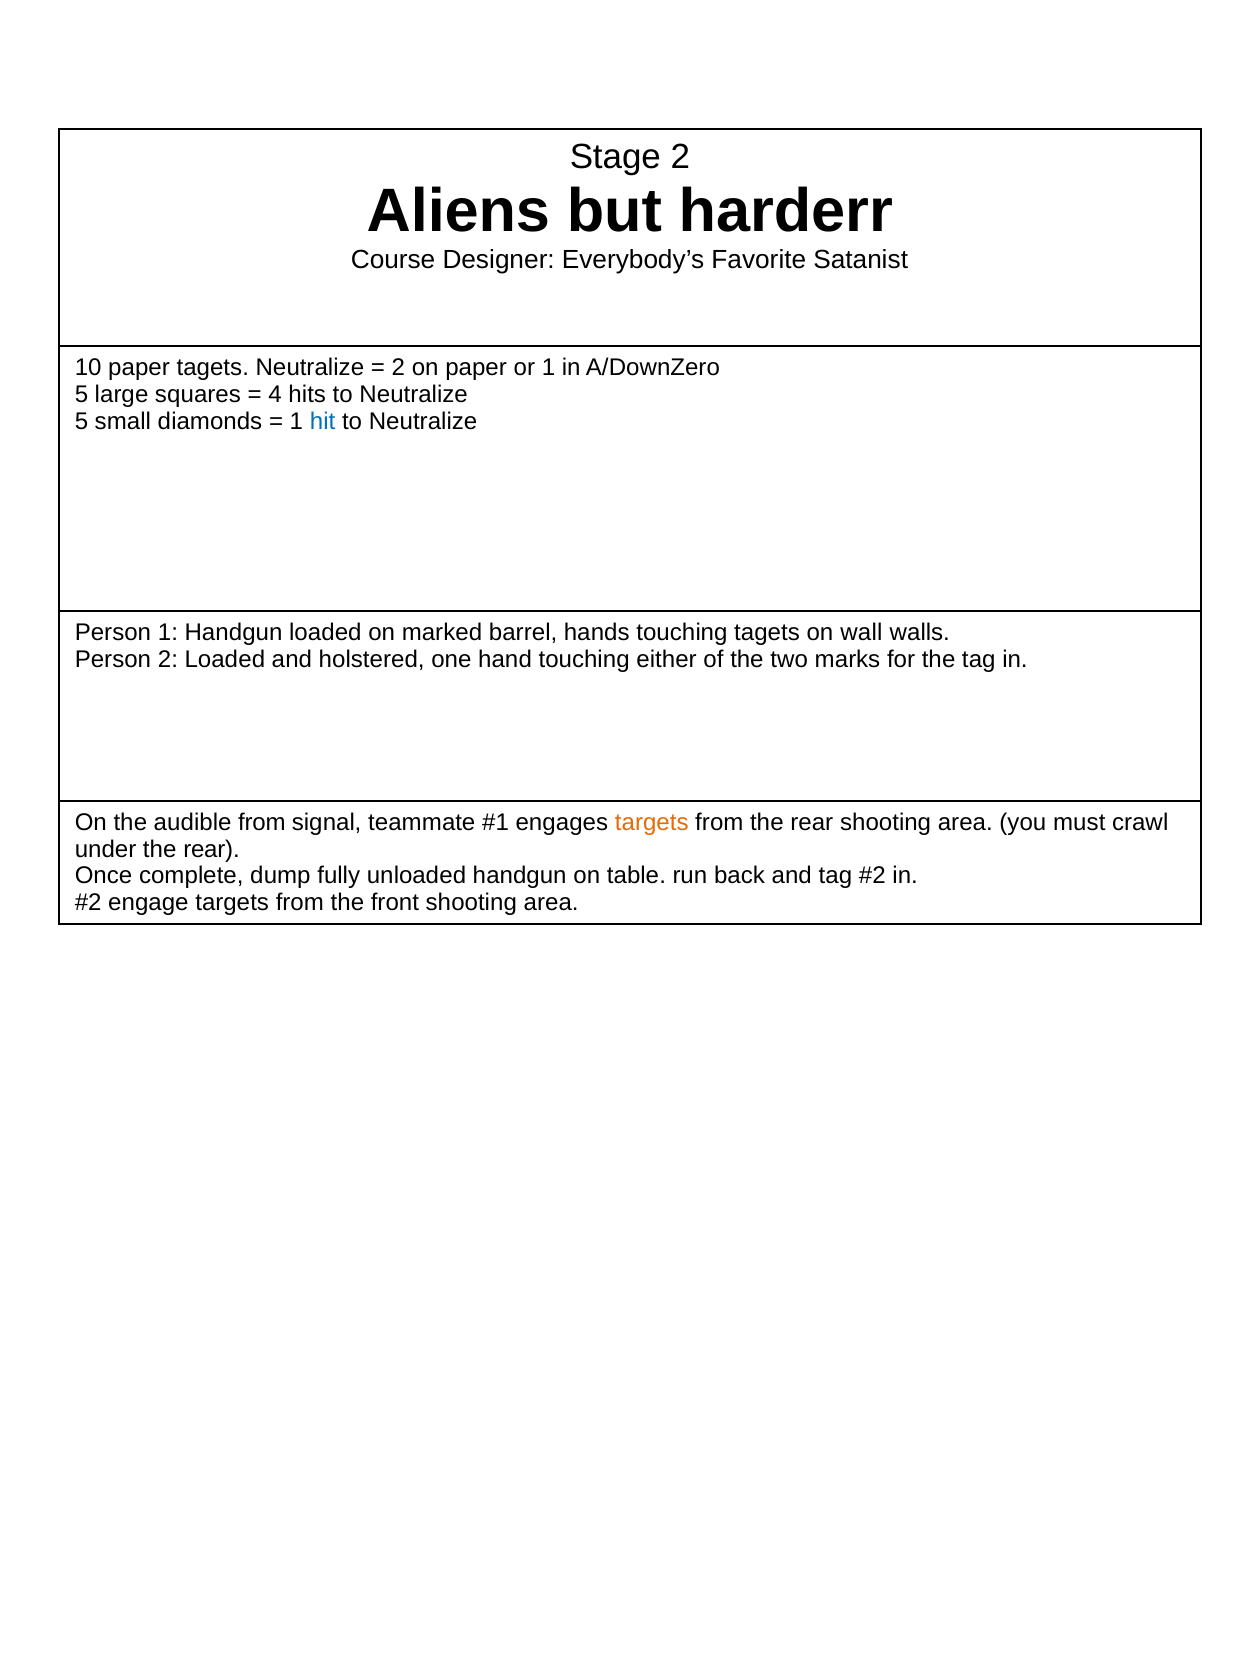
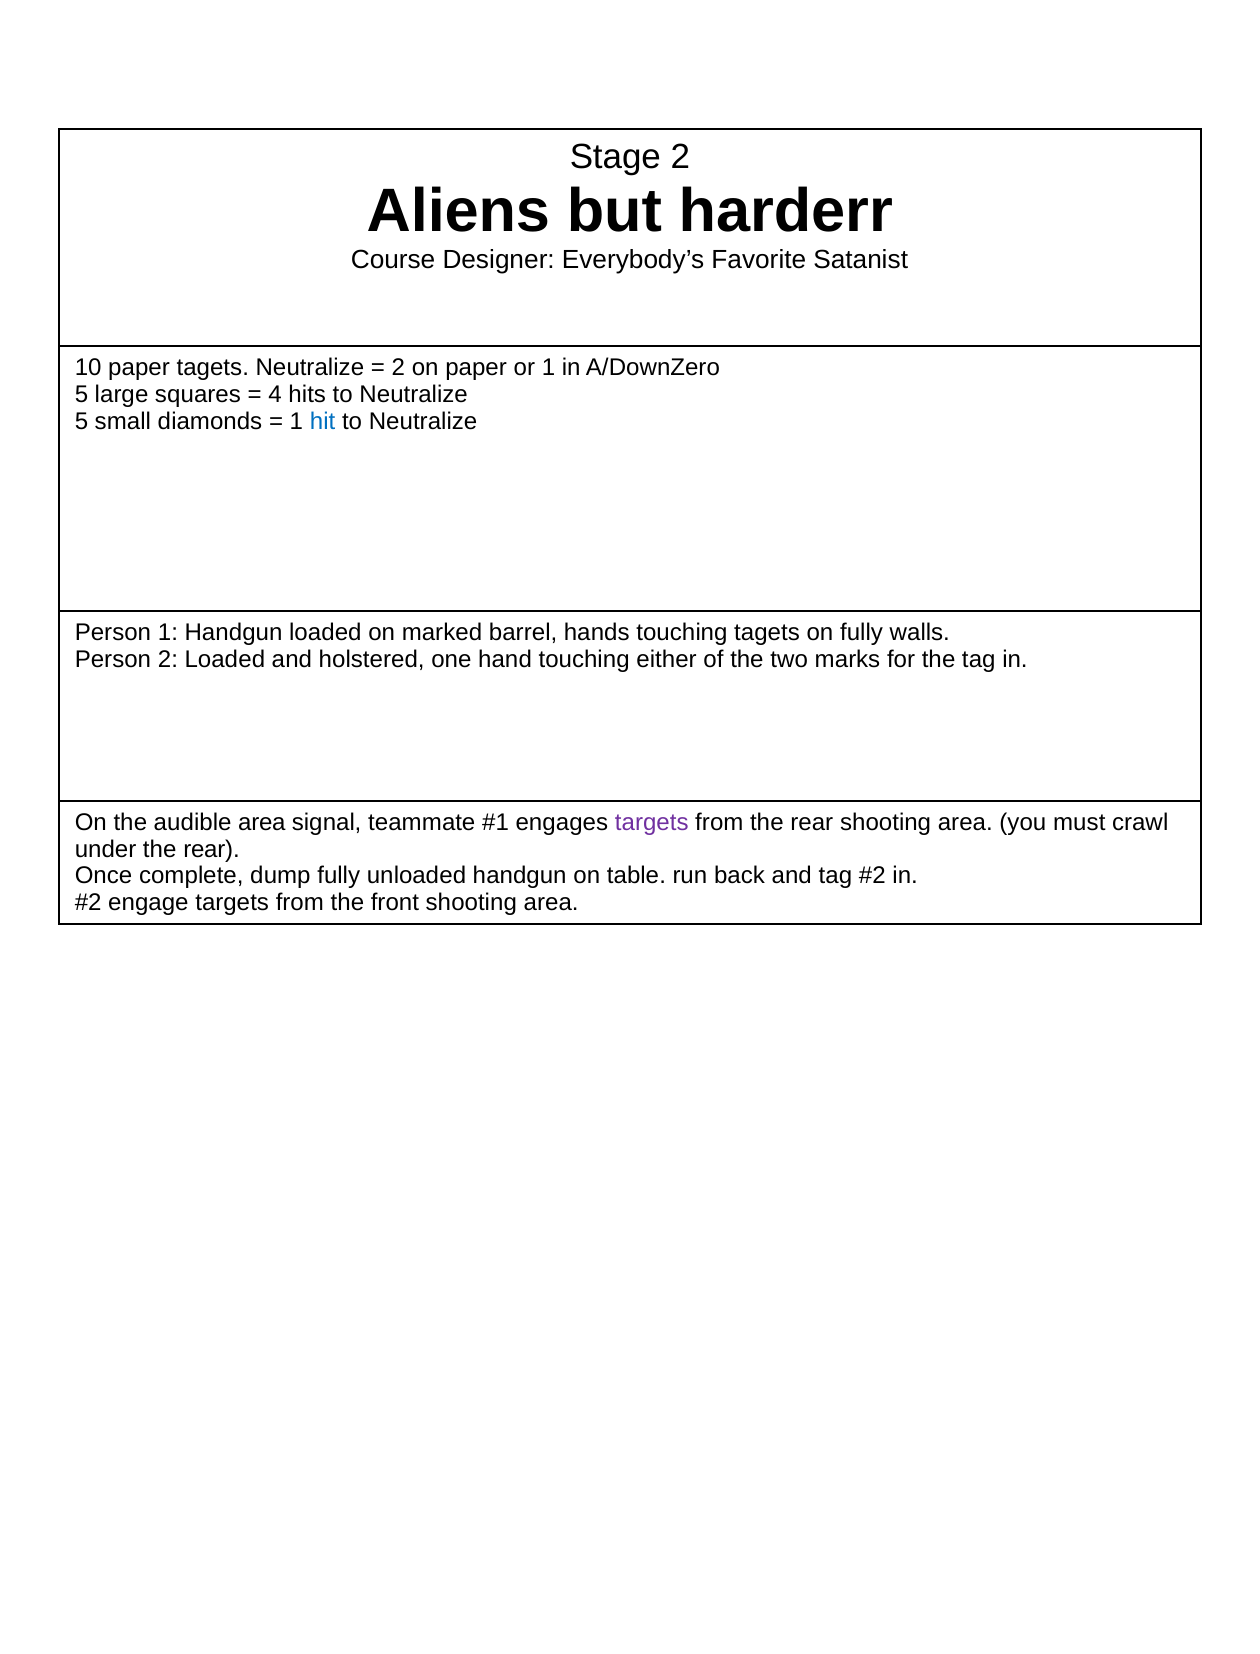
on wall: wall -> fully
audible from: from -> area
targets at (652, 822) colour: orange -> purple
